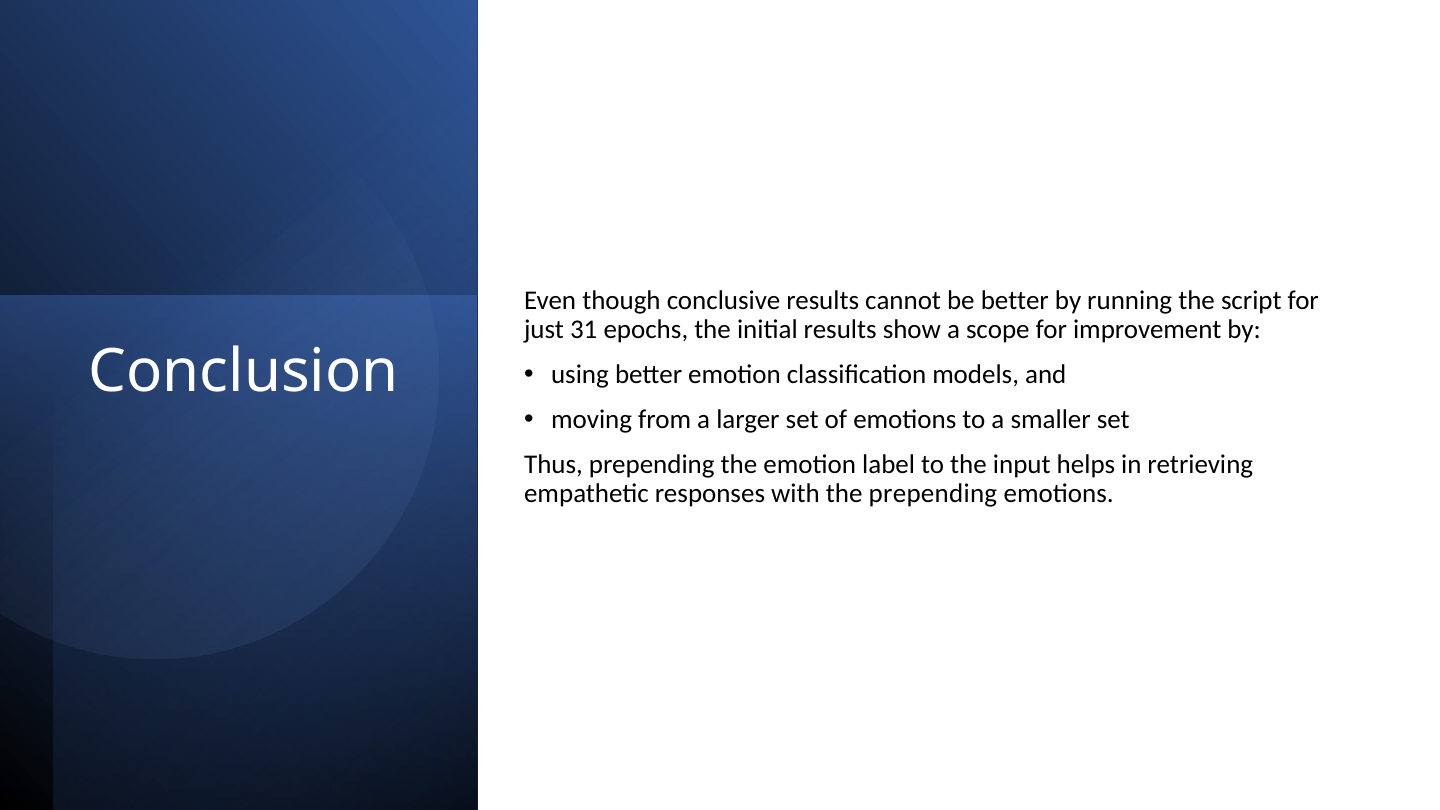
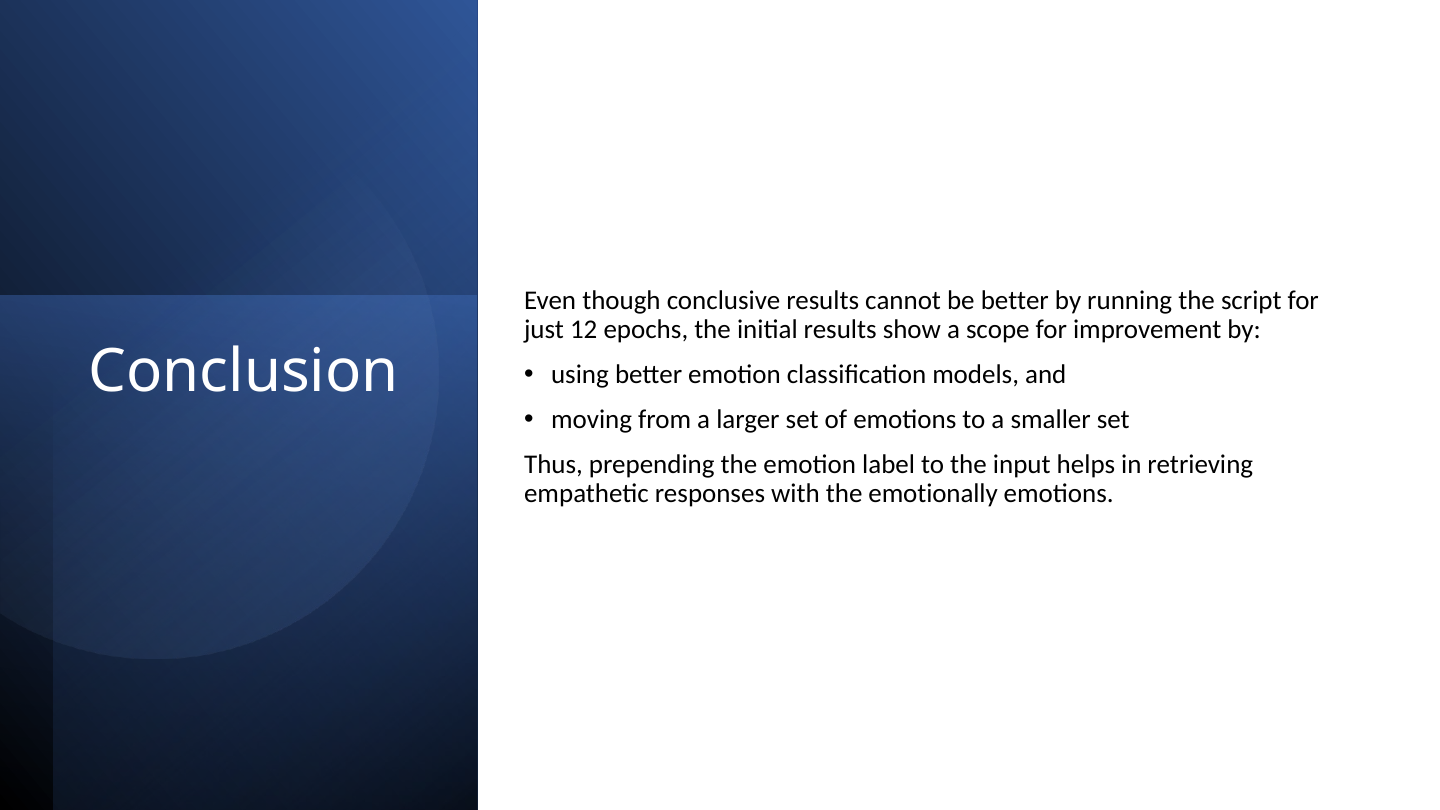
31: 31 -> 12
the prepending: prepending -> emotionally
